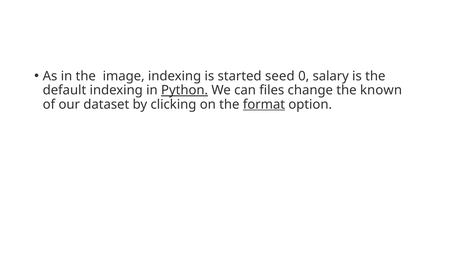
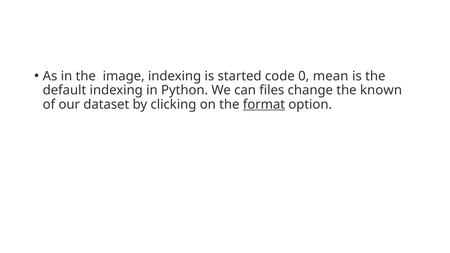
seed: seed -> code
salary: salary -> mean
Python underline: present -> none
